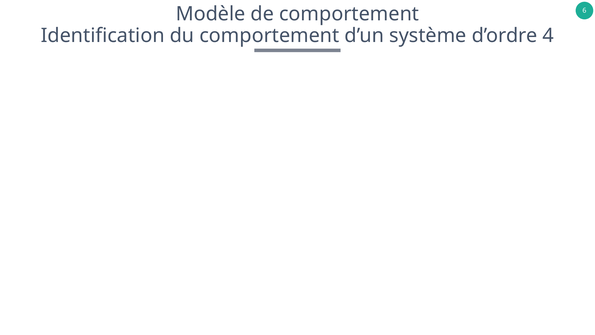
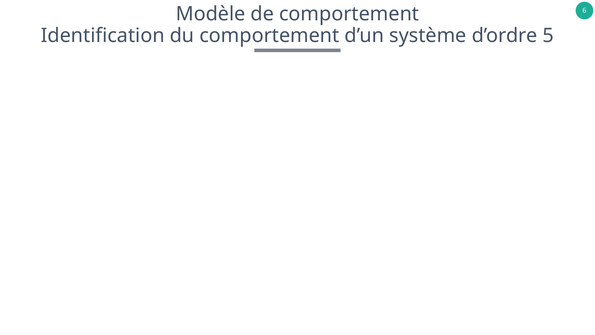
4: 4 -> 5
